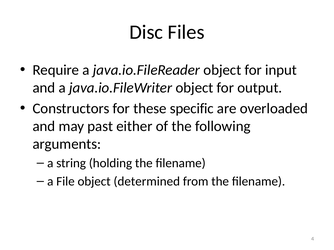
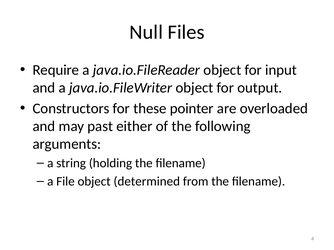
Disc: Disc -> Null
specific: specific -> pointer
